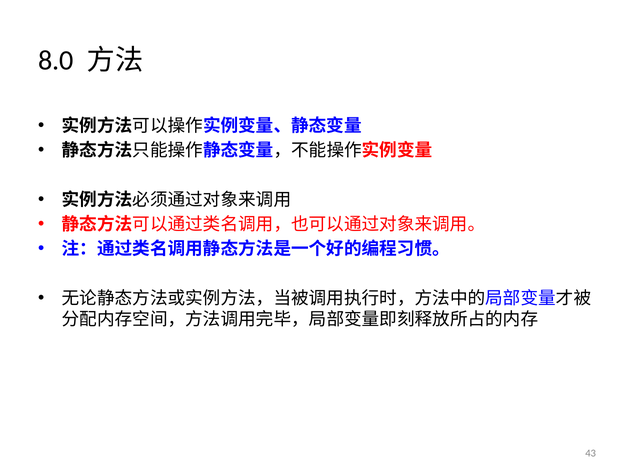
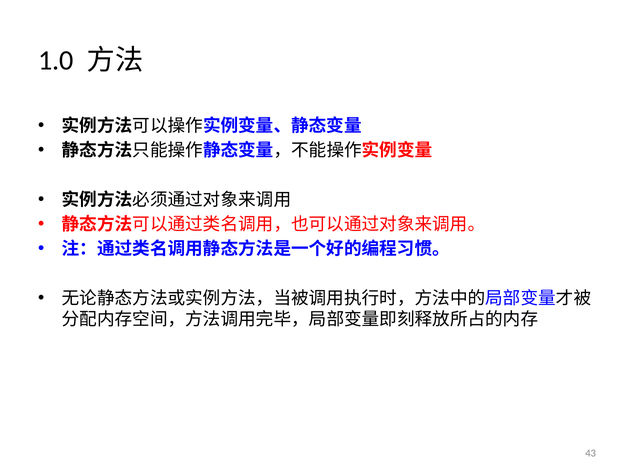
8.0: 8.0 -> 1.0
